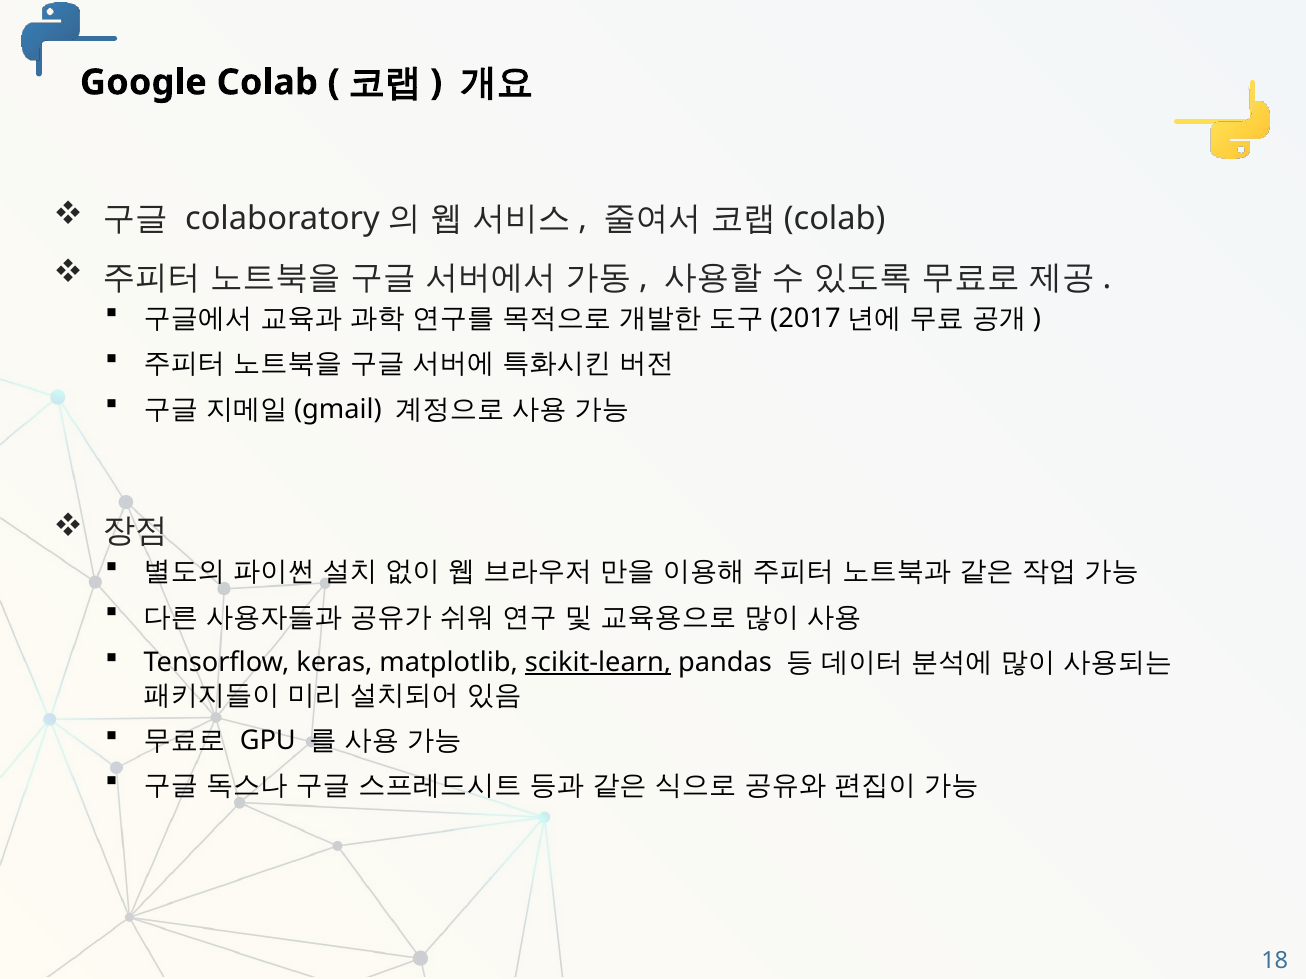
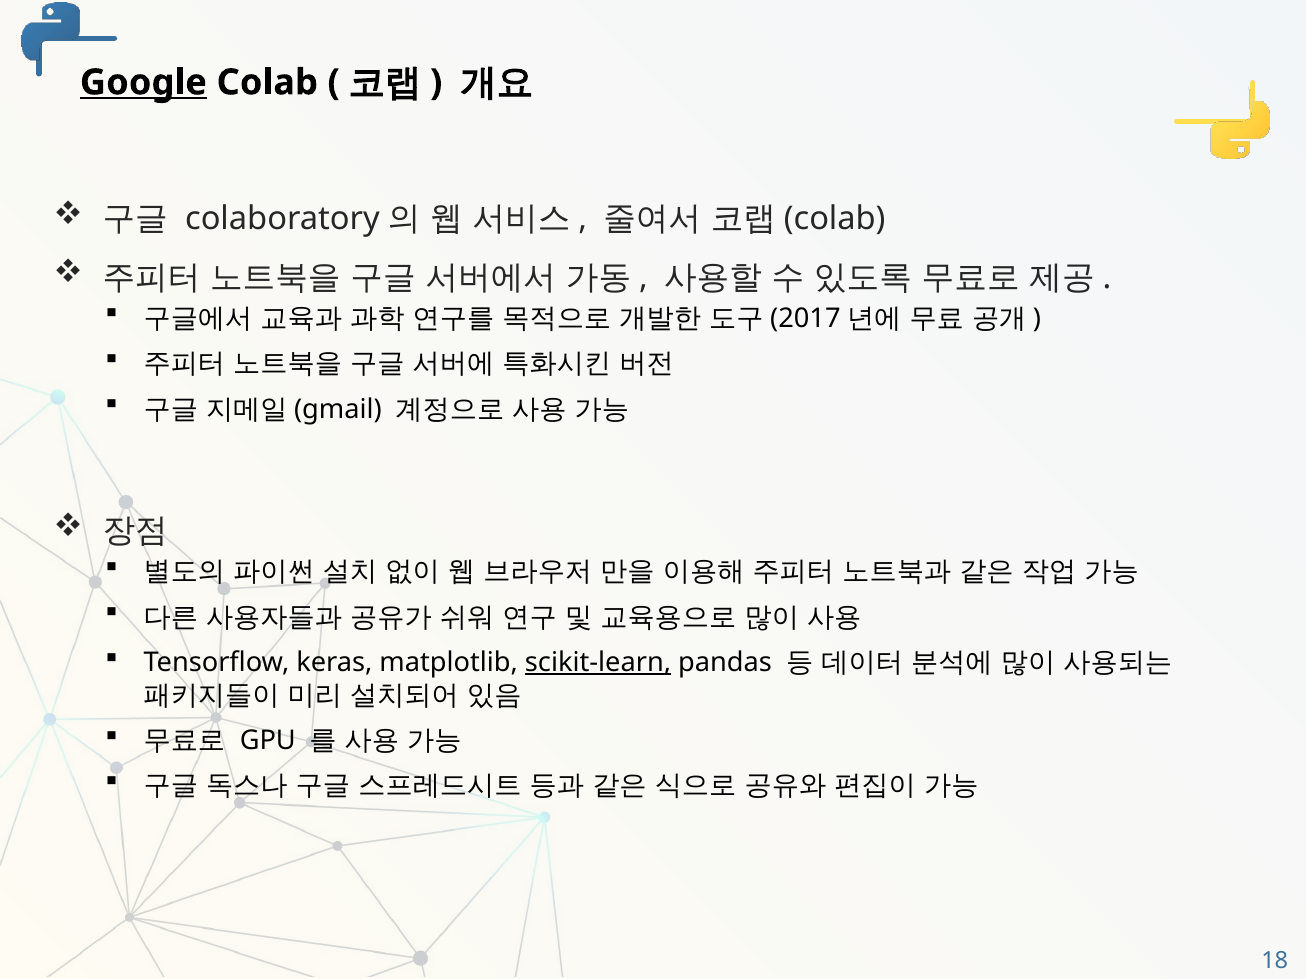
Google underline: none -> present
